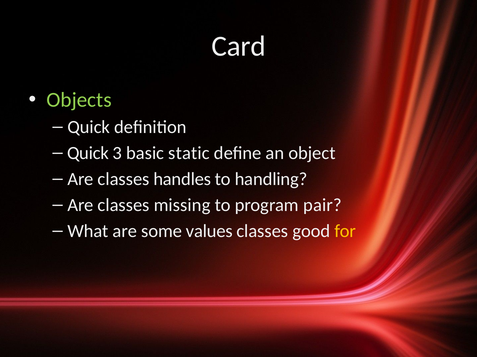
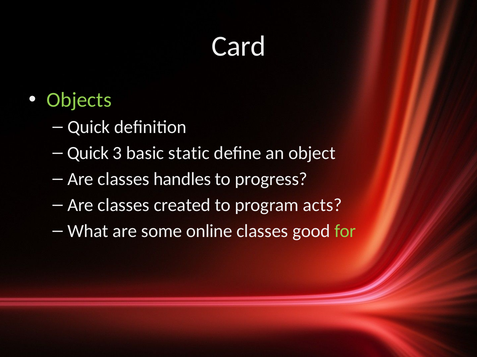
handling: handling -> progress
missing: missing -> created
pair: pair -> acts
values: values -> online
for colour: yellow -> light green
